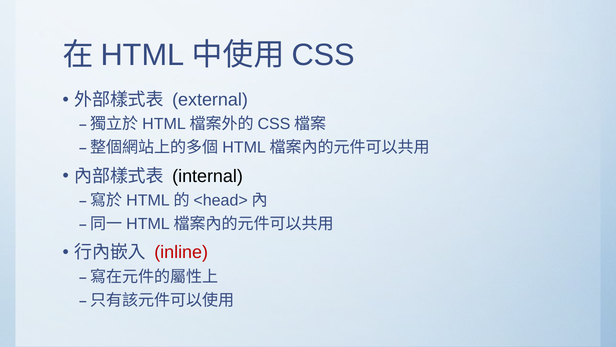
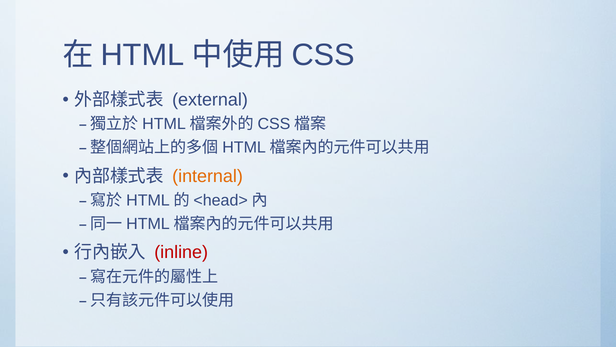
internal colour: black -> orange
